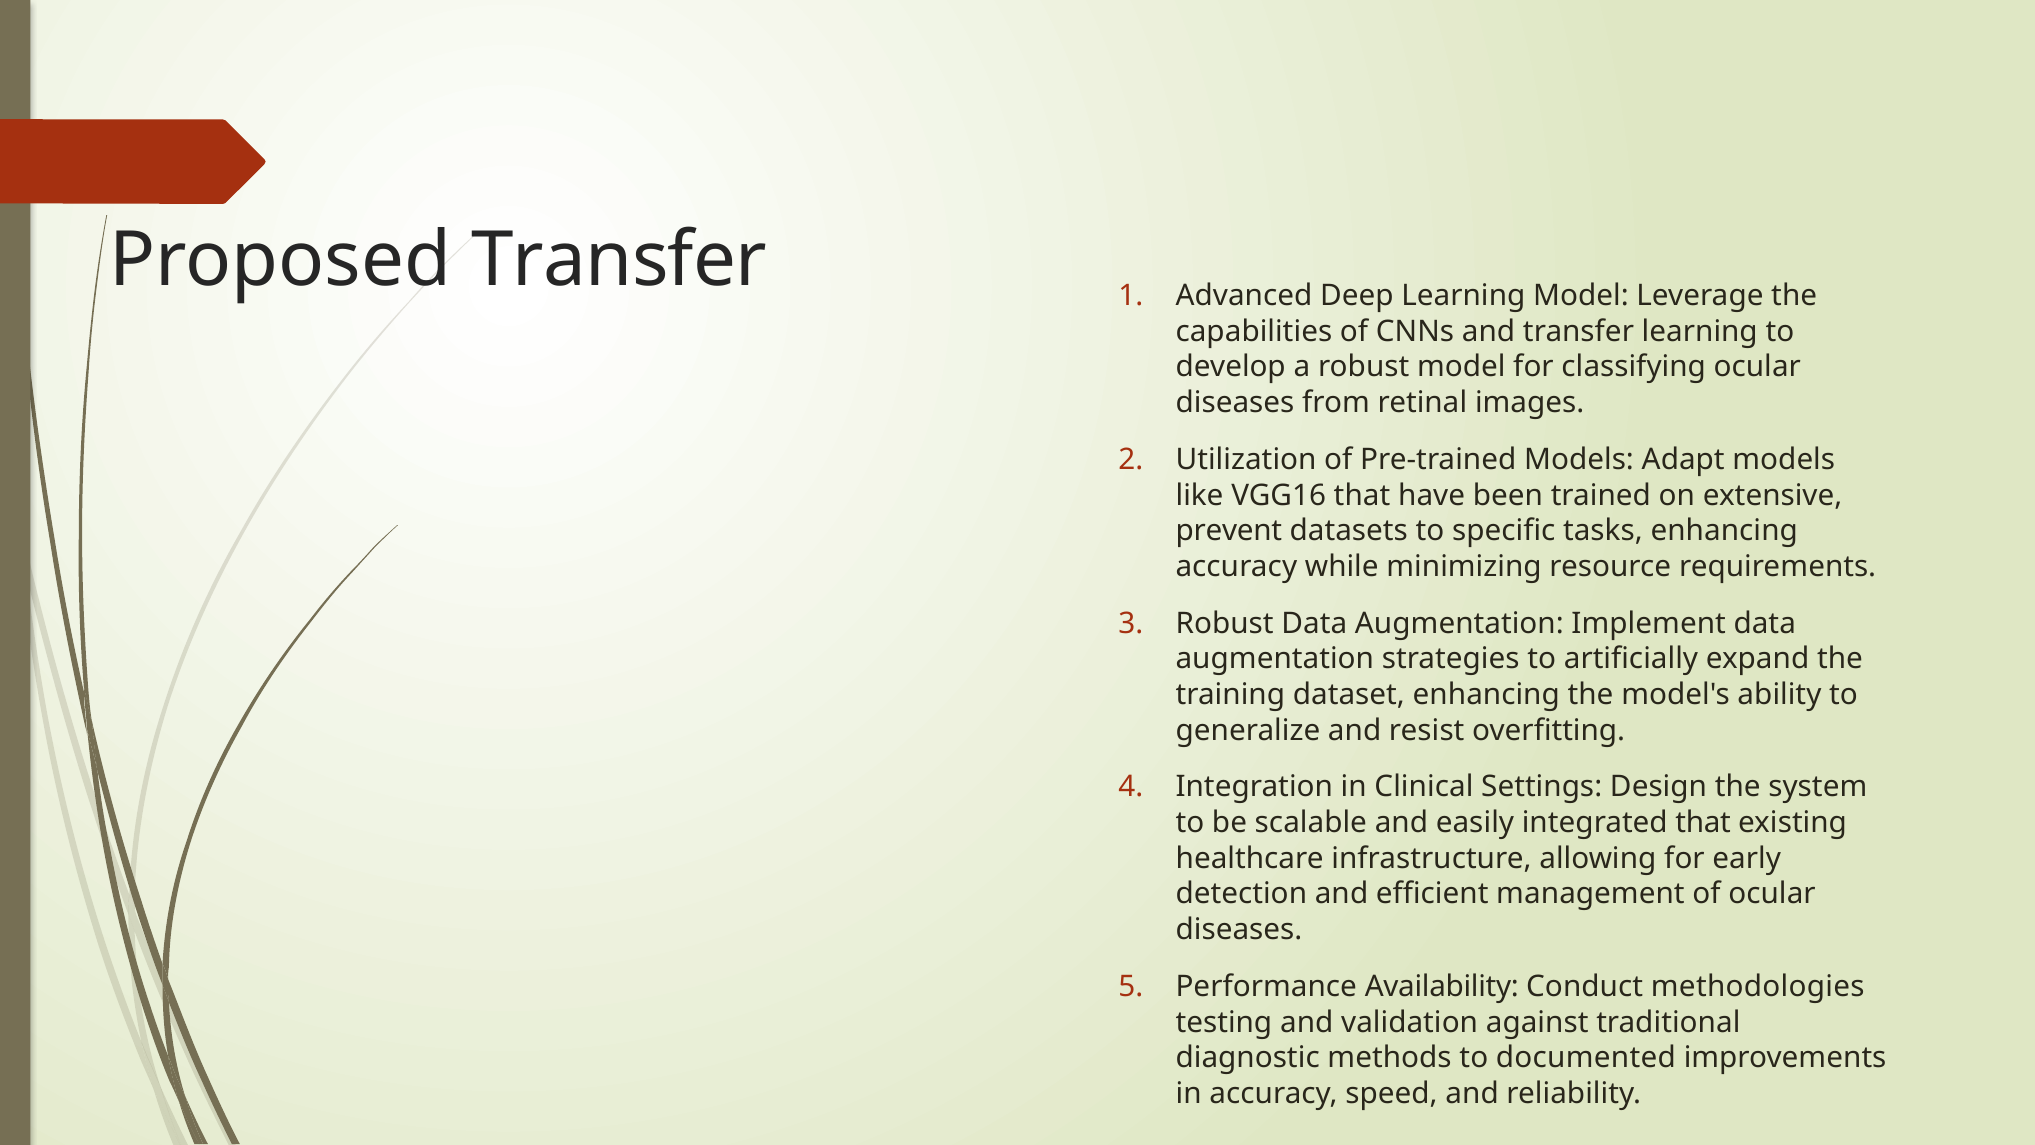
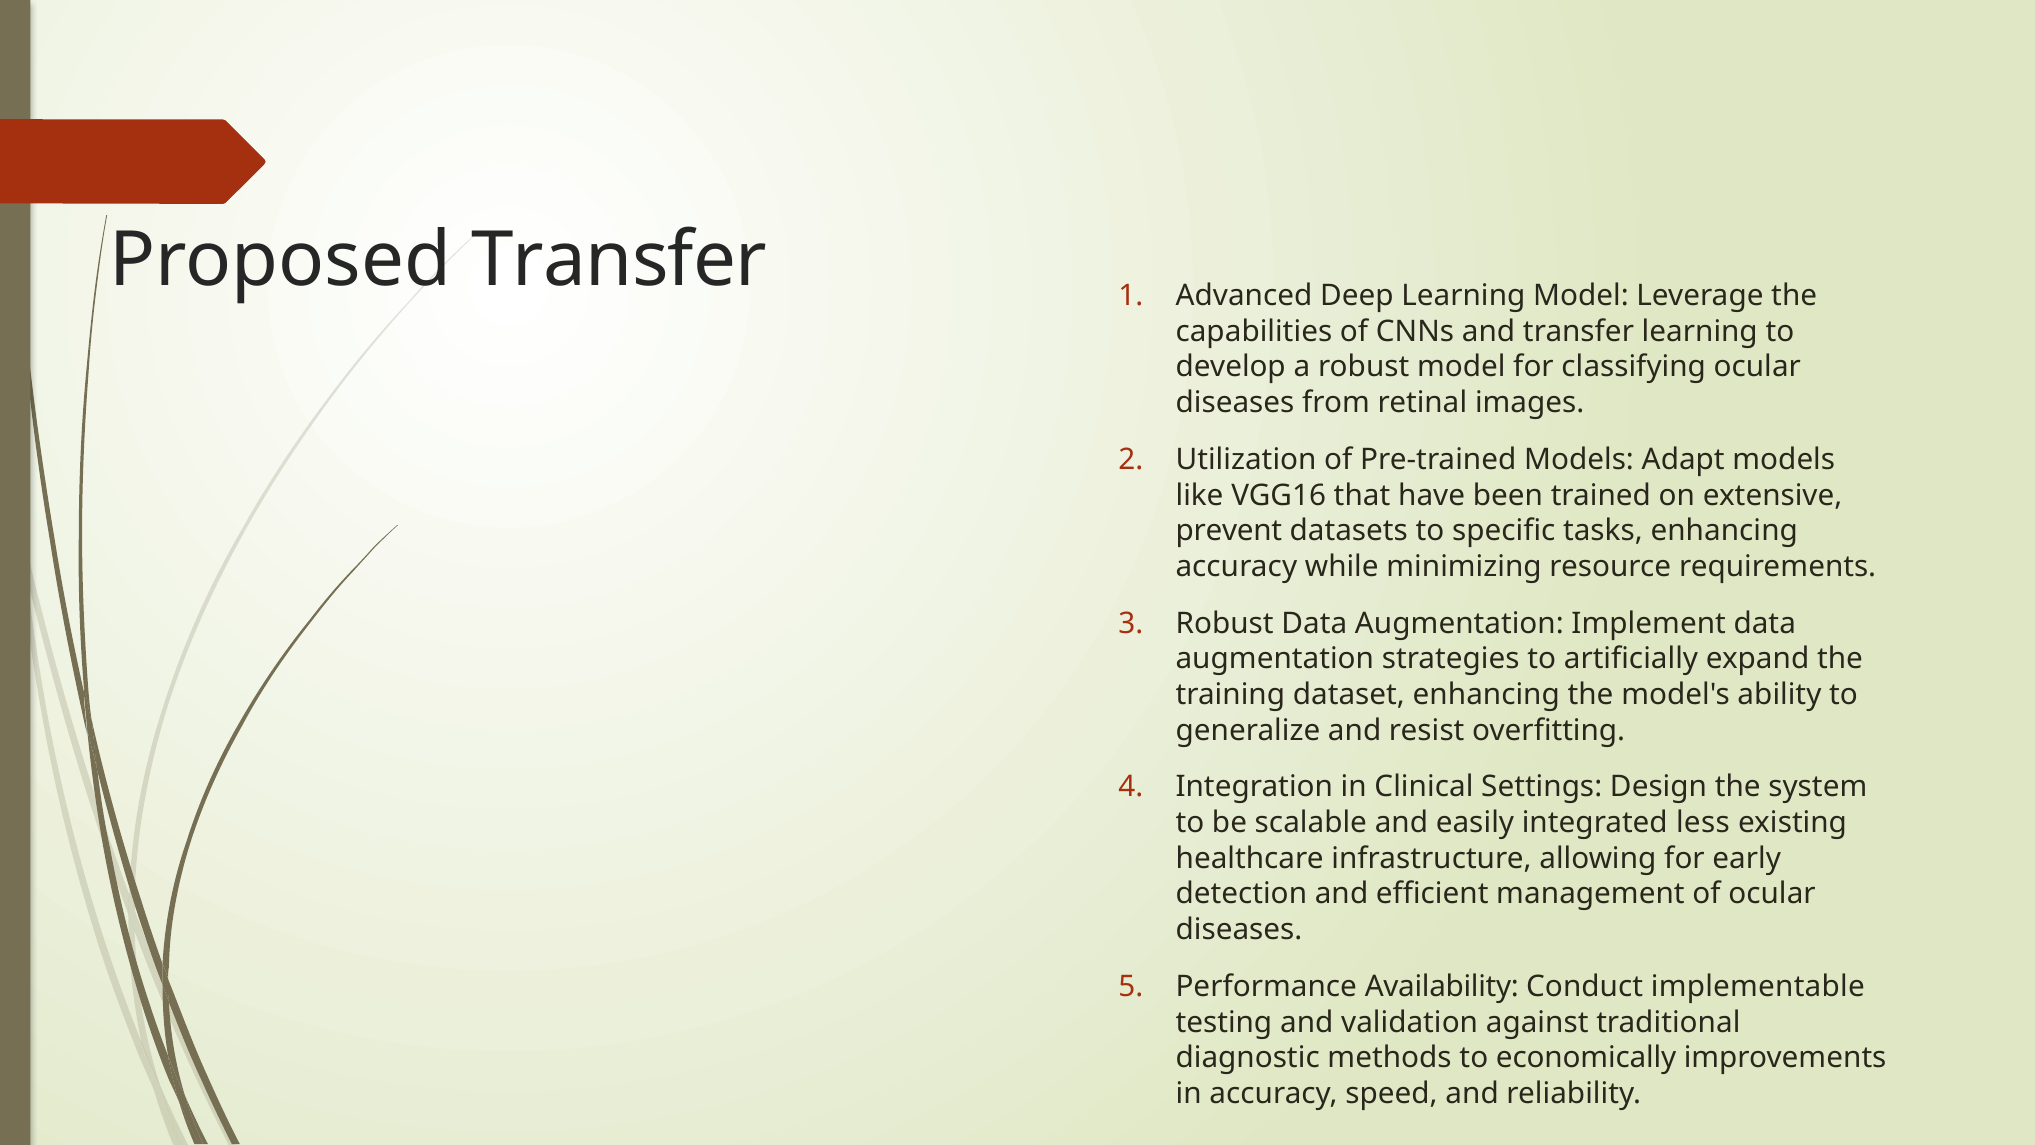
integrated that: that -> less
methodologies: methodologies -> implementable
documented: documented -> economically
